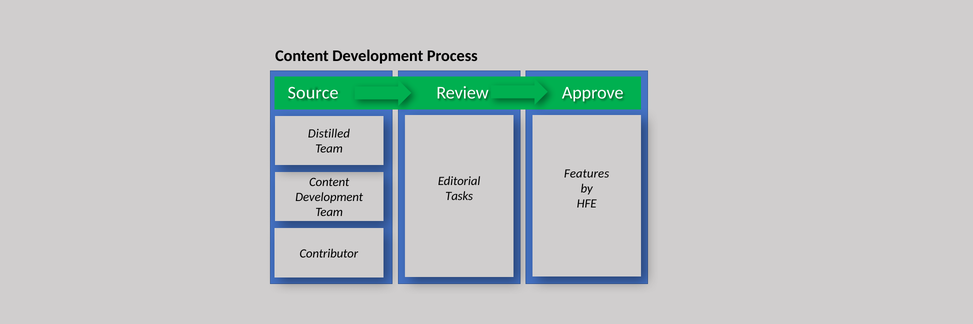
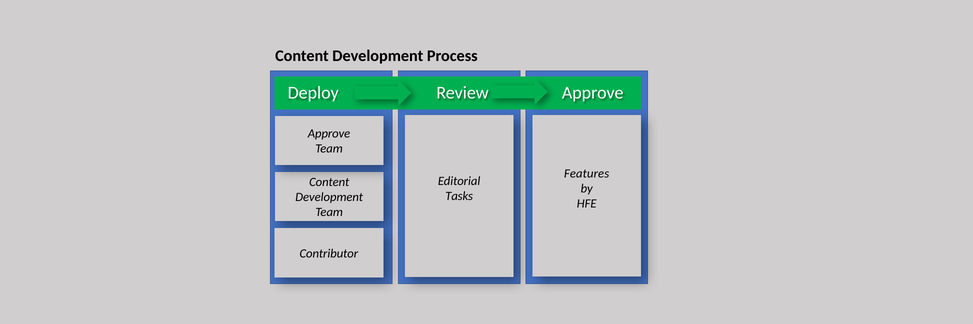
Source: Source -> Deploy
Distilled at (329, 134): Distilled -> Approve
